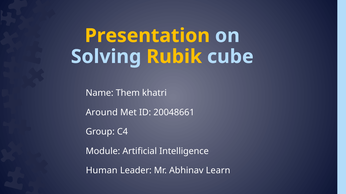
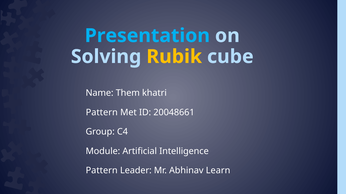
Presentation colour: yellow -> light blue
Around at (102, 113): Around -> Pattern
Human at (102, 171): Human -> Pattern
